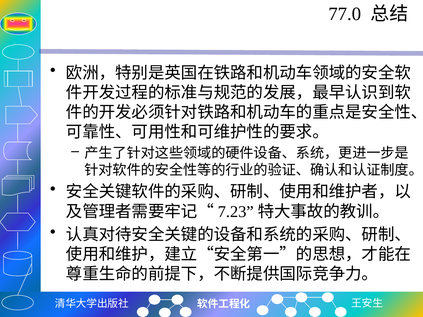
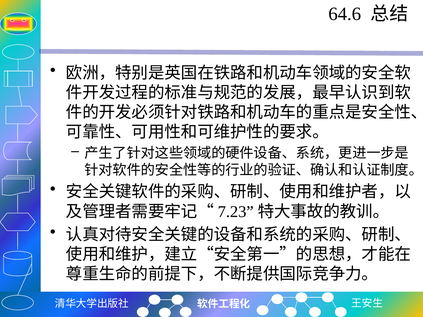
77.0: 77.0 -> 64.6
